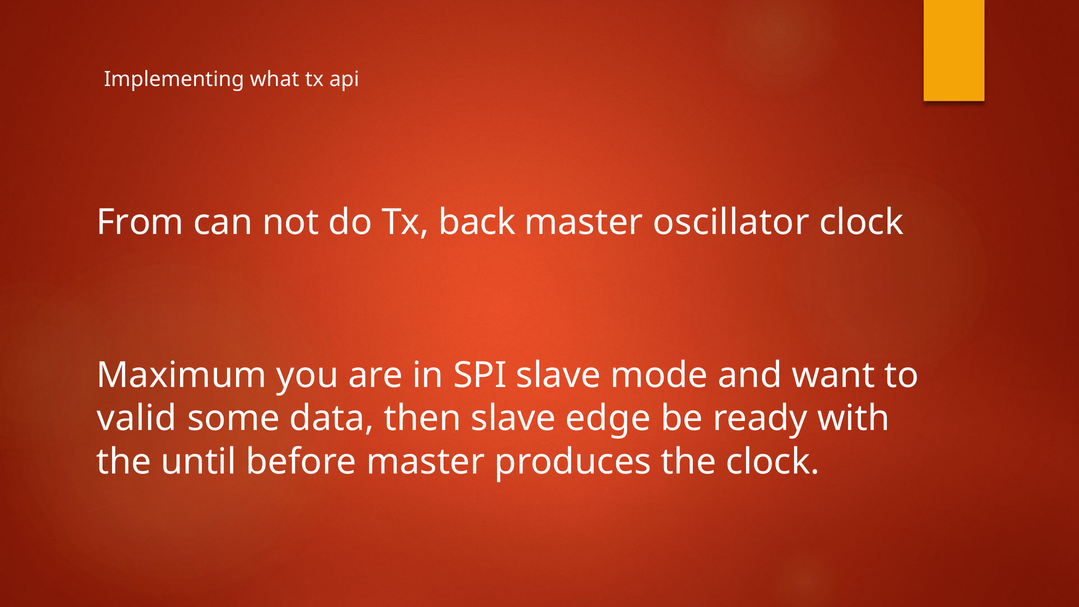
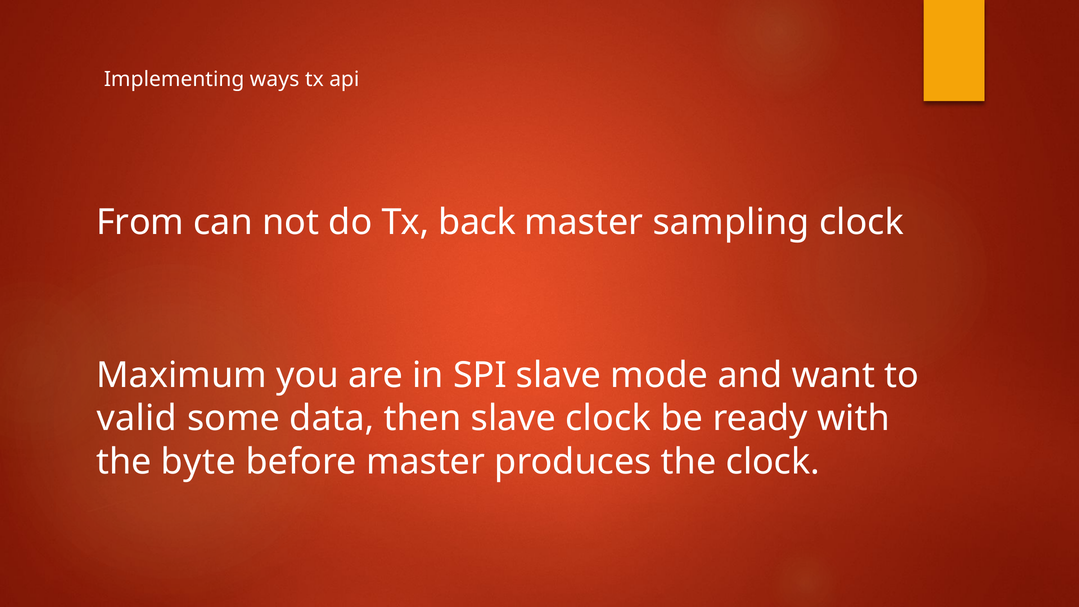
what: what -> ways
oscillator: oscillator -> sampling
slave edge: edge -> clock
until: until -> byte
